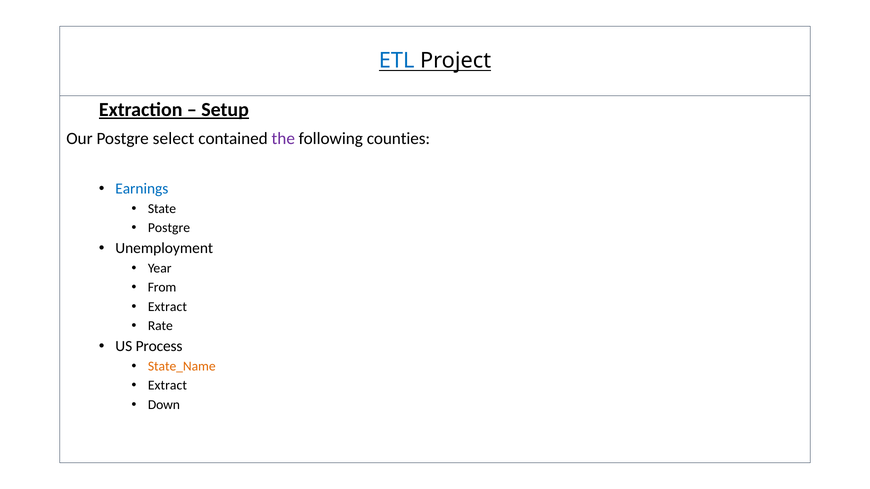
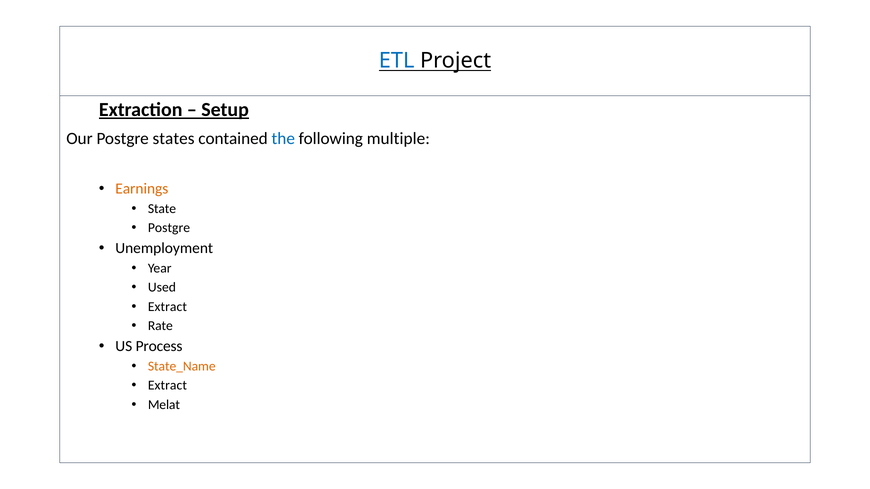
select: select -> states
the colour: purple -> blue
counties: counties -> multiple
Earnings colour: blue -> orange
From: From -> Used
Down: Down -> Melat
